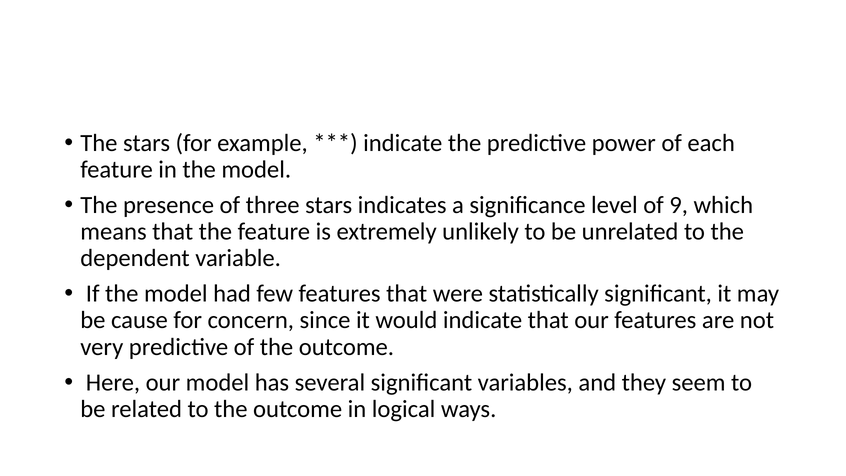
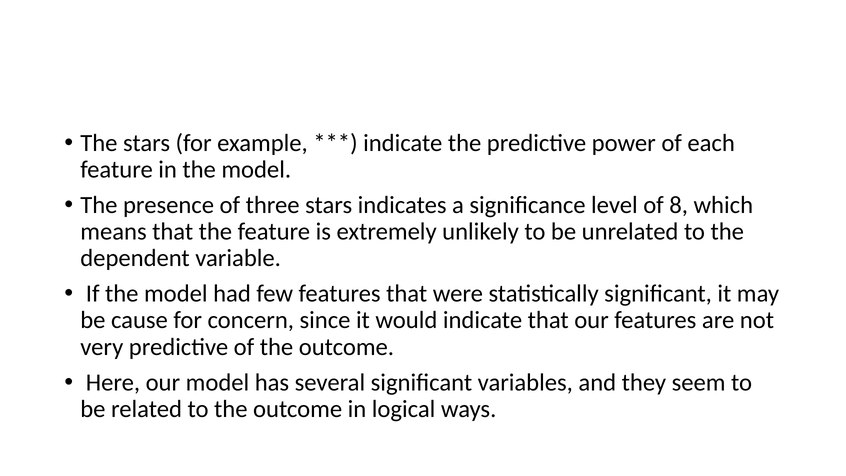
9: 9 -> 8
